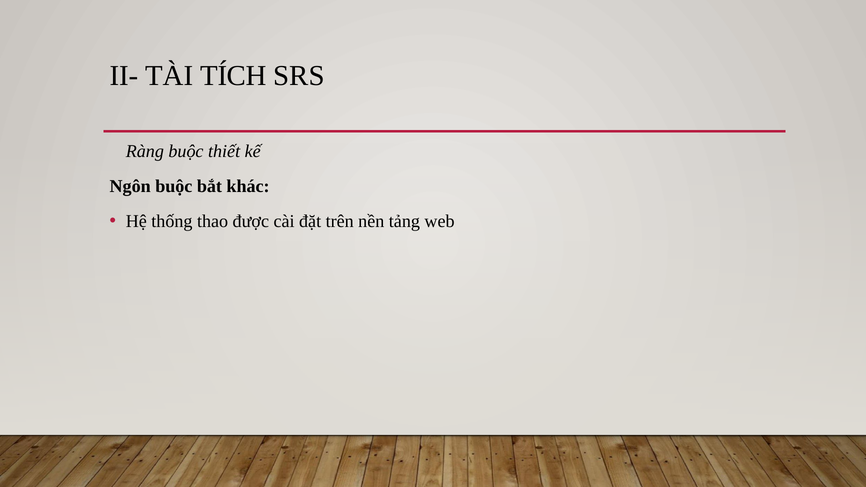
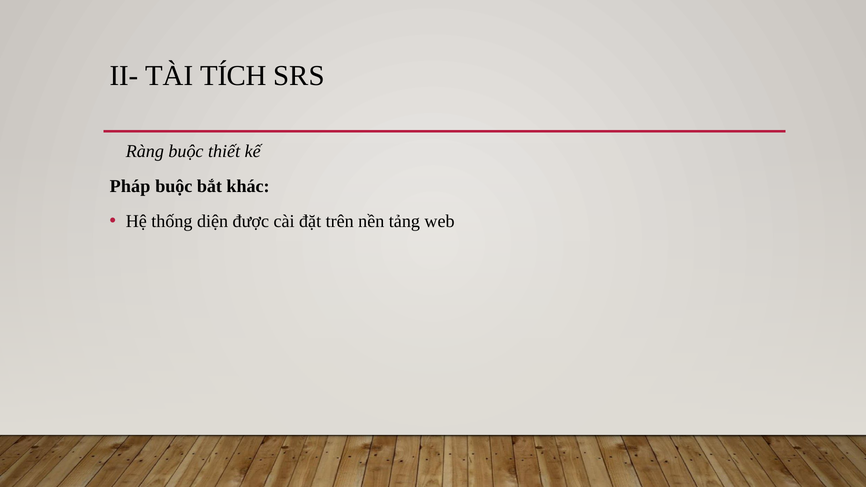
Ngôn: Ngôn -> Pháp
thao: thao -> diện
